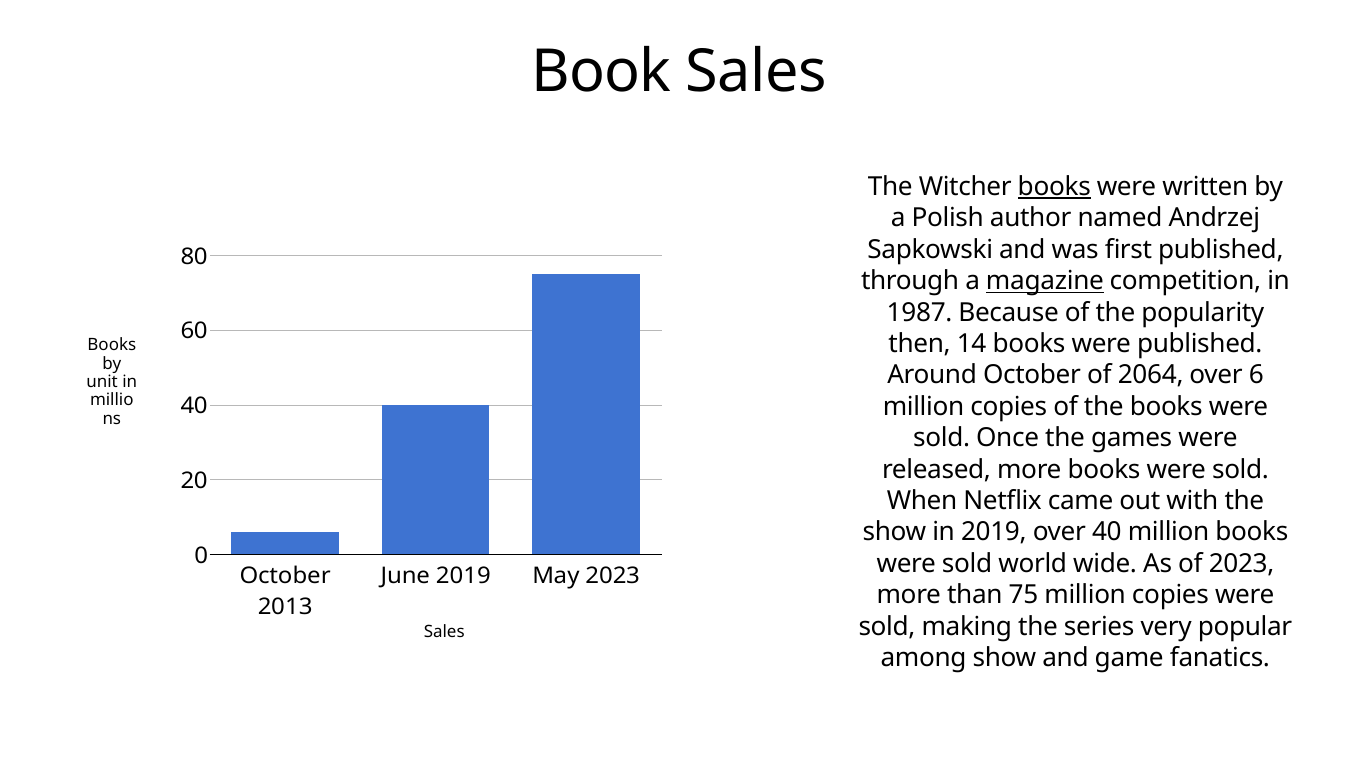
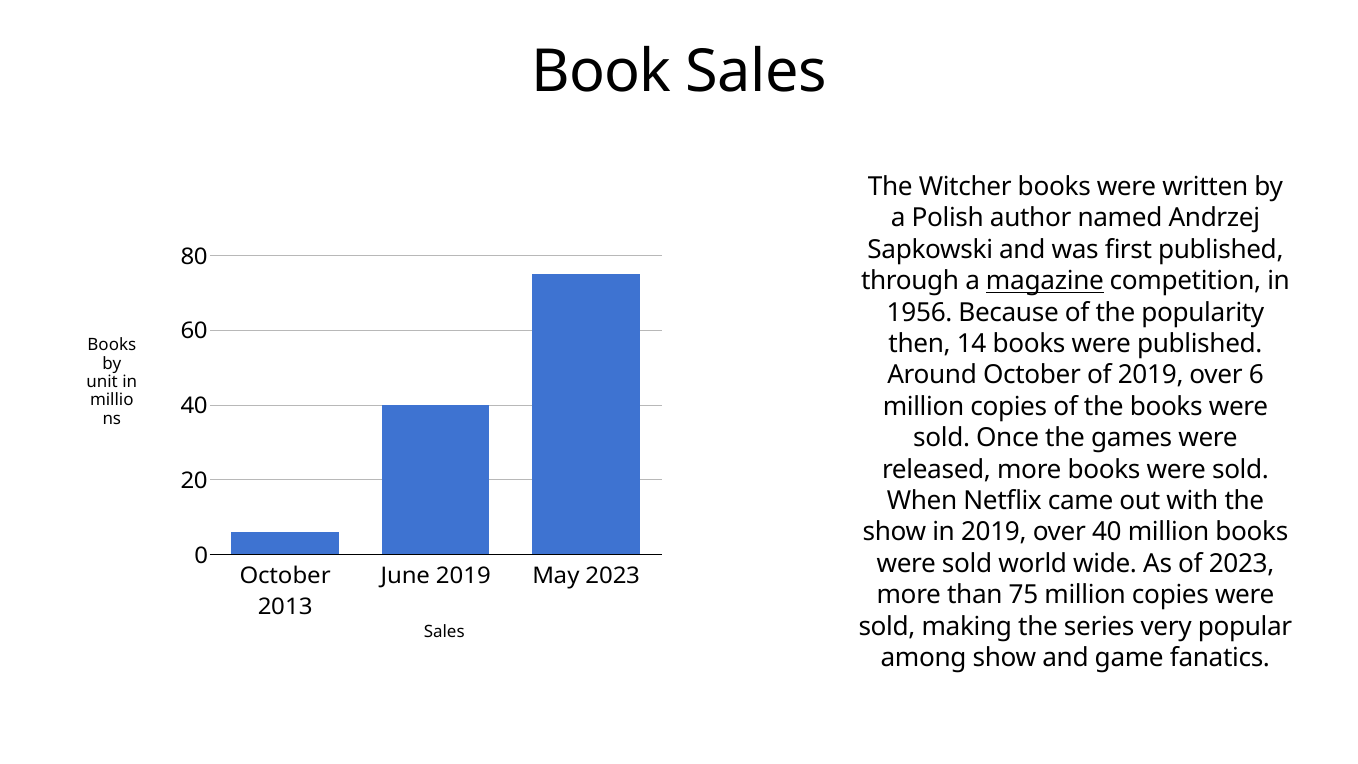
books at (1054, 187) underline: present -> none
1987: 1987 -> 1956
of 2064: 2064 -> 2019
